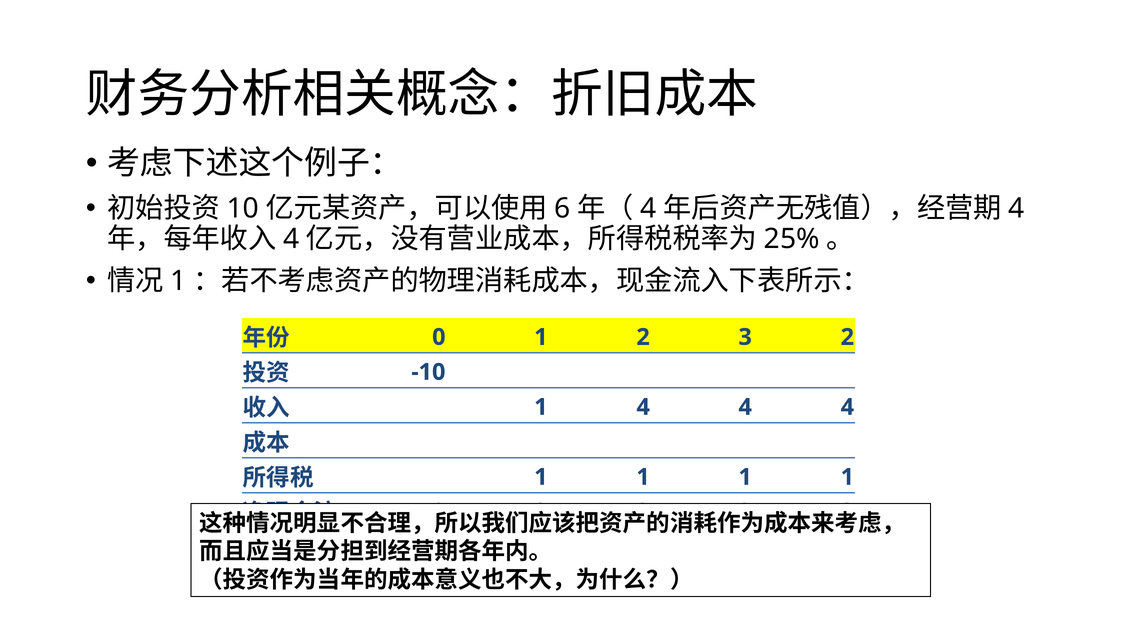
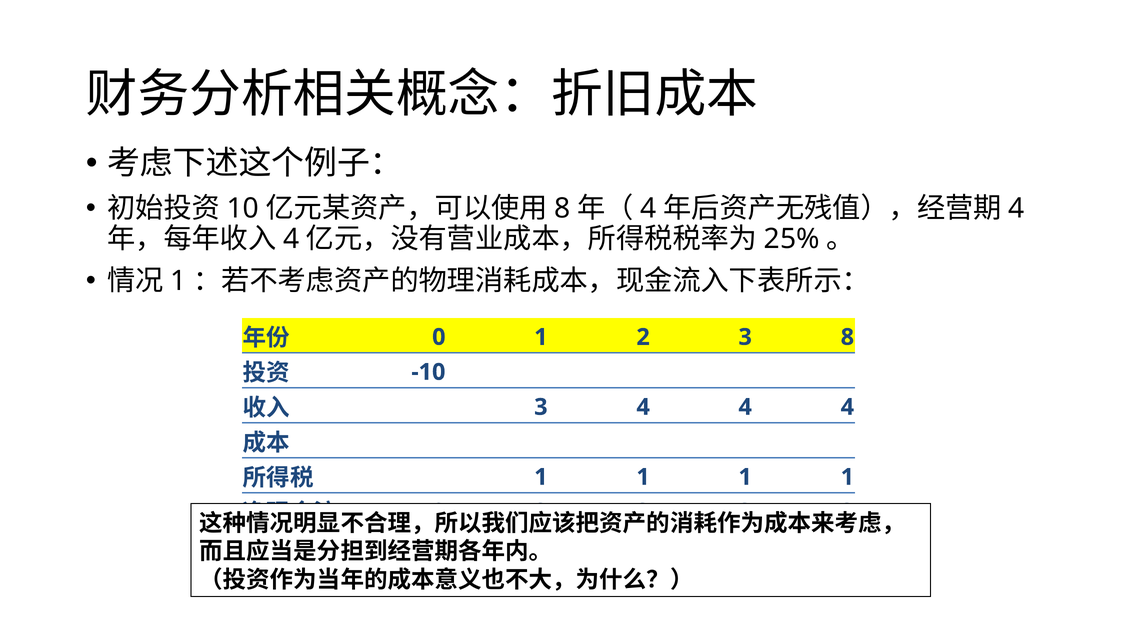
6 at (562, 209): 6 -> 8
3 2: 2 -> 8
1 at (541, 407): 1 -> 3
